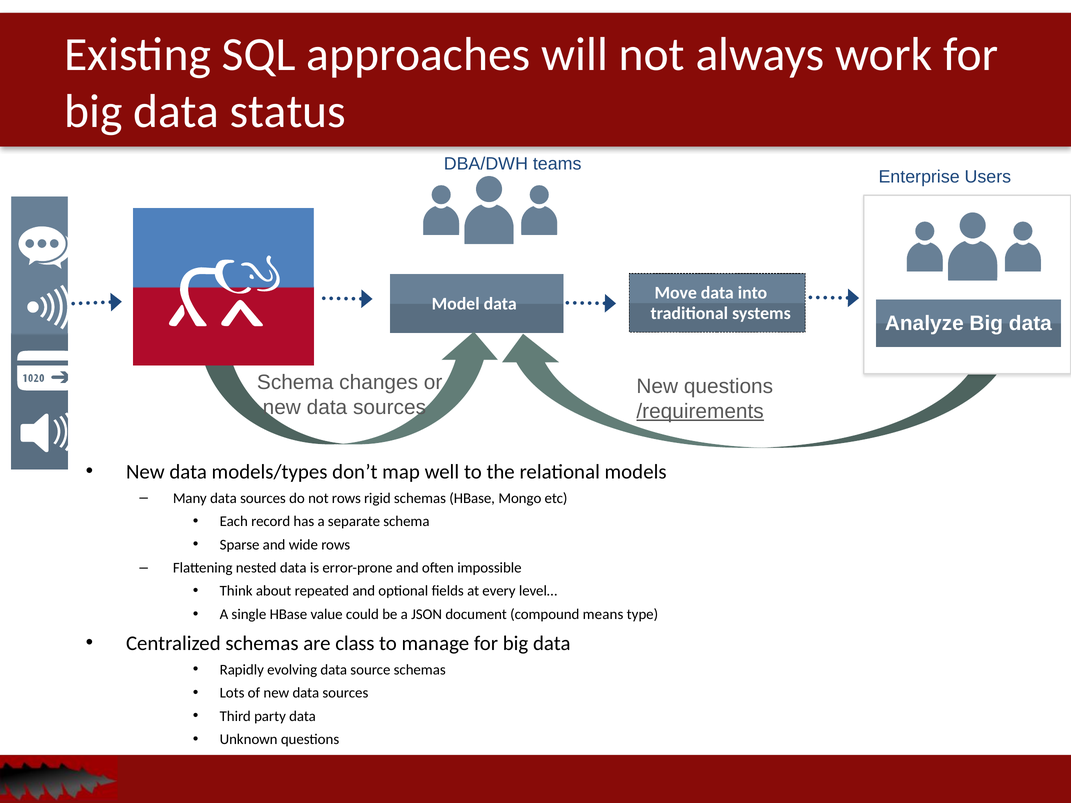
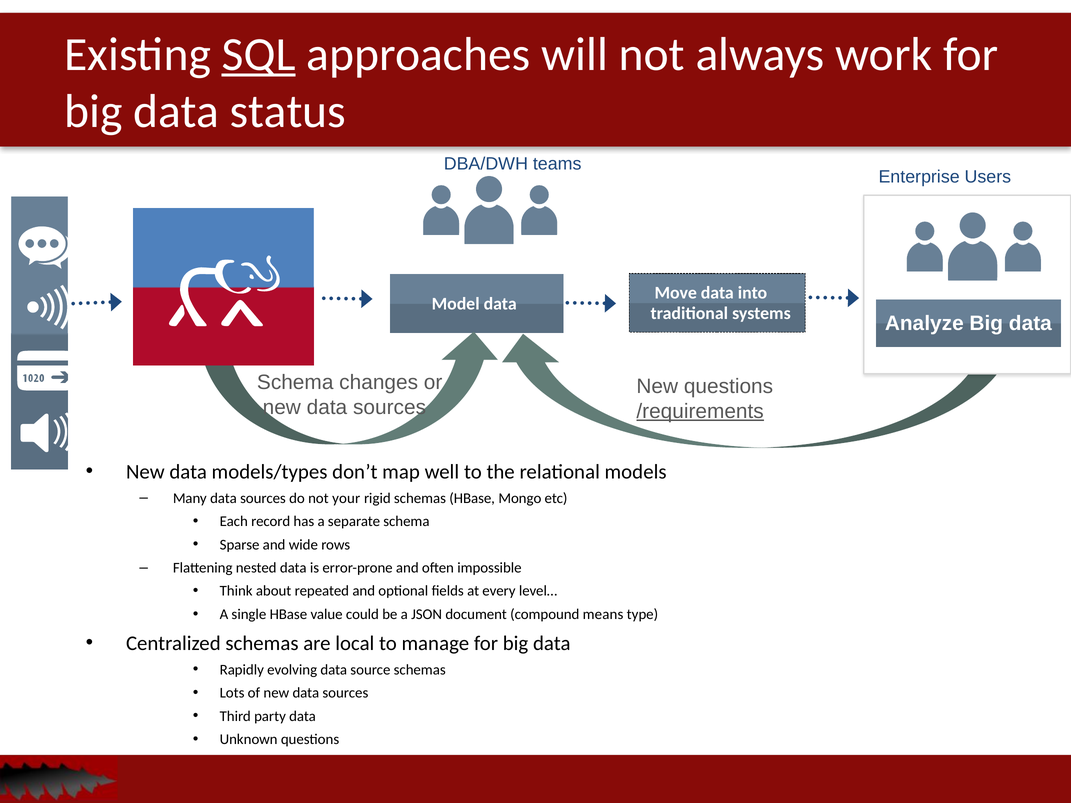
SQL underline: none -> present
not rows: rows -> your
class: class -> local
